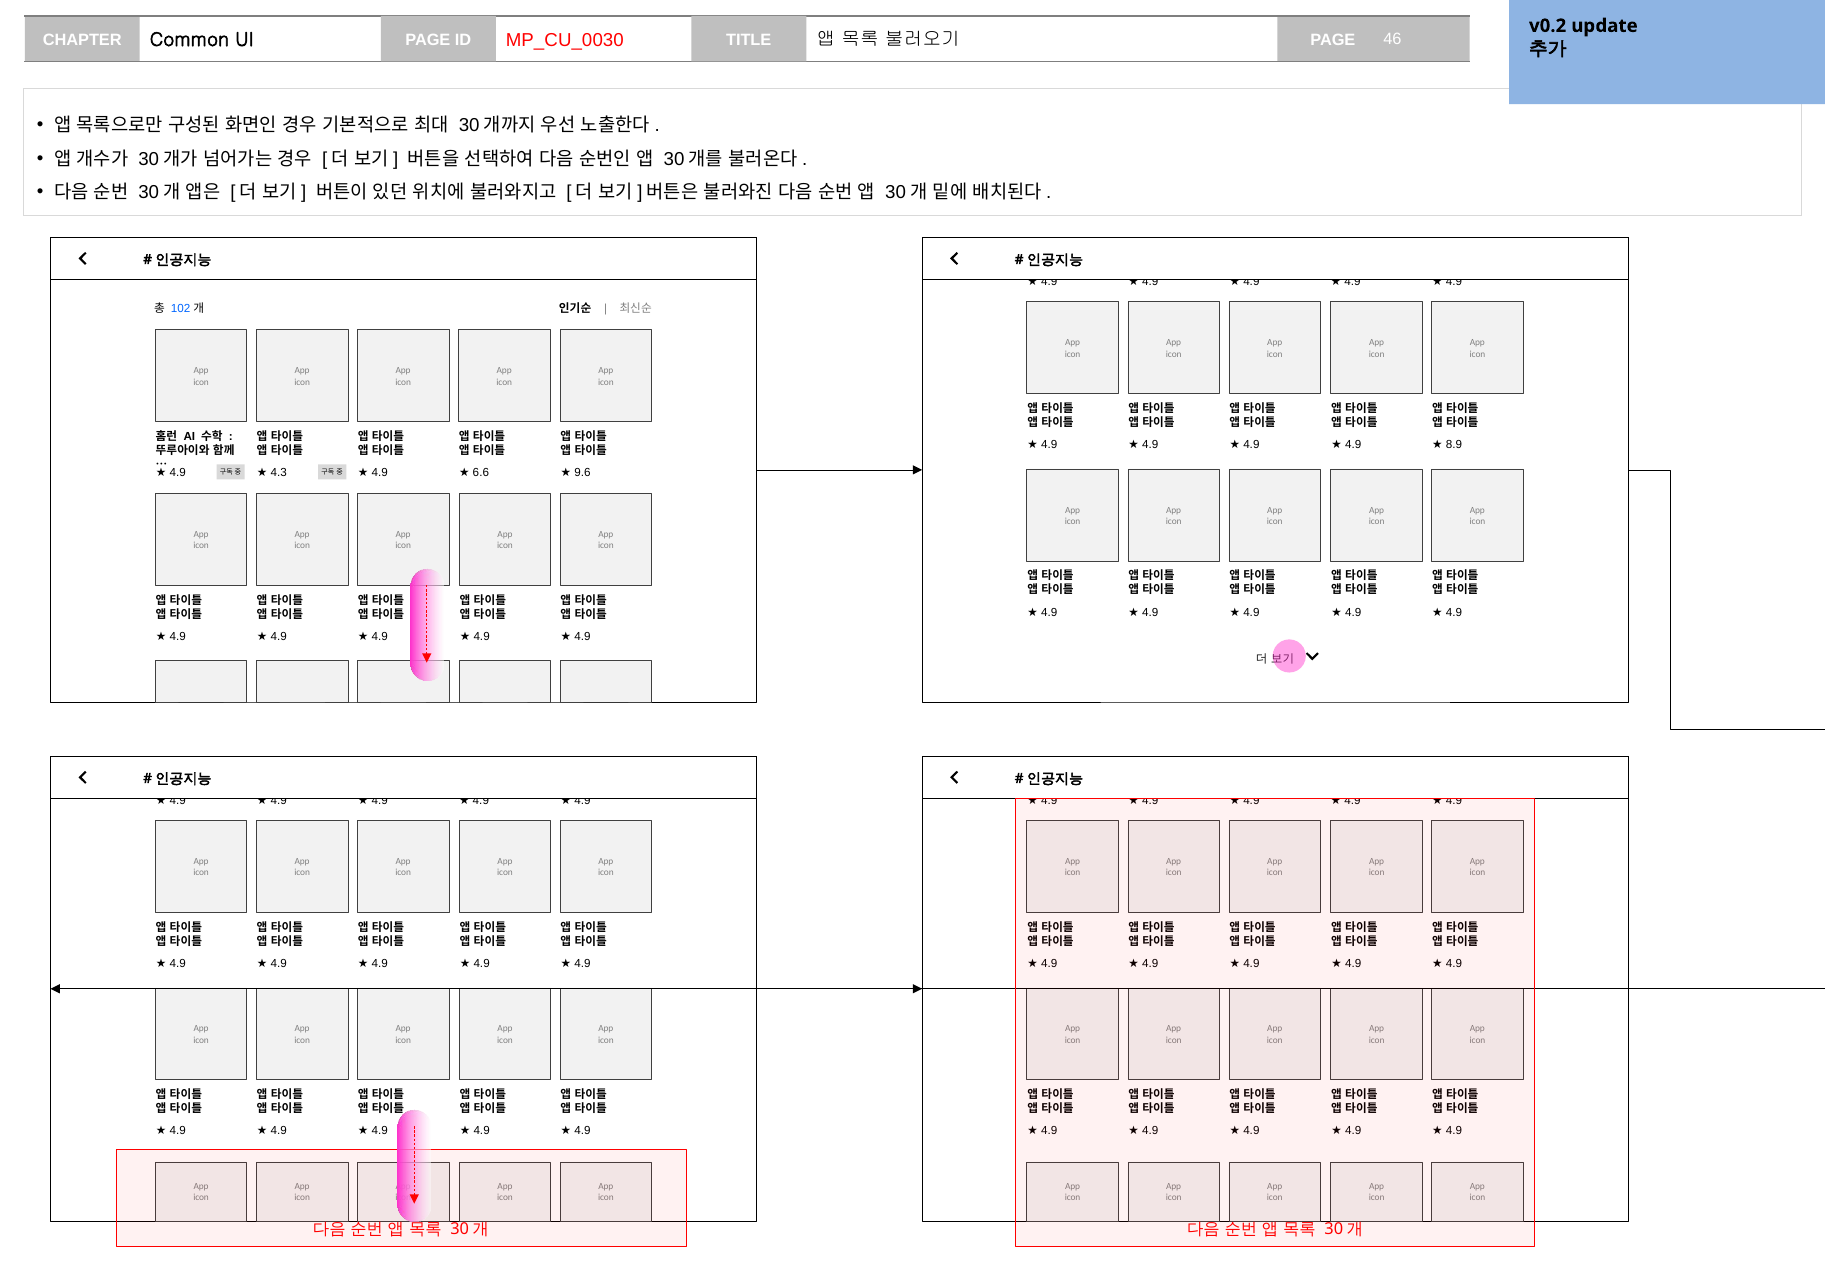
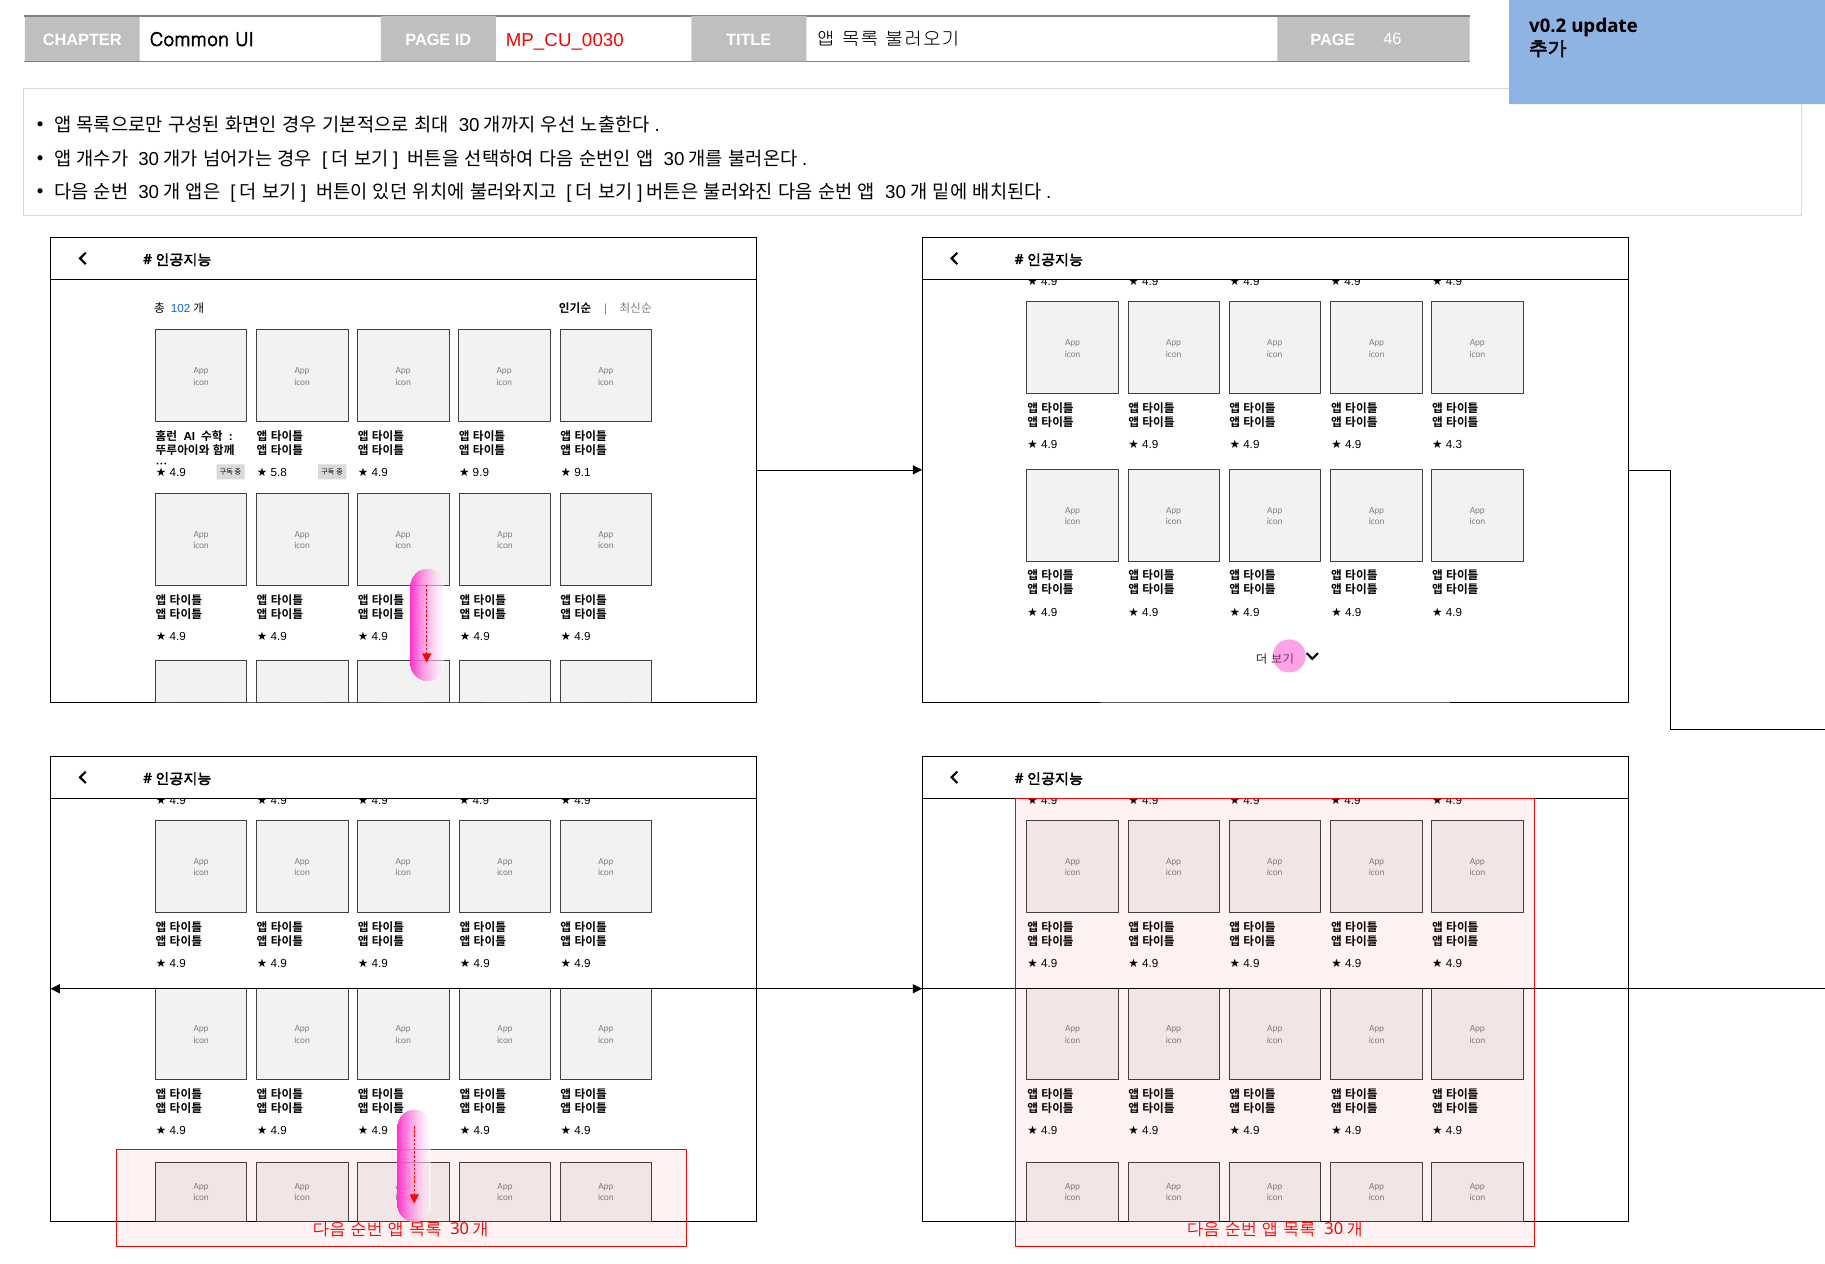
8.9: 8.9 -> 4.3
4.3: 4.3 -> 5.8
6.6: 6.6 -> 9.9
9.6: 9.6 -> 9.1
